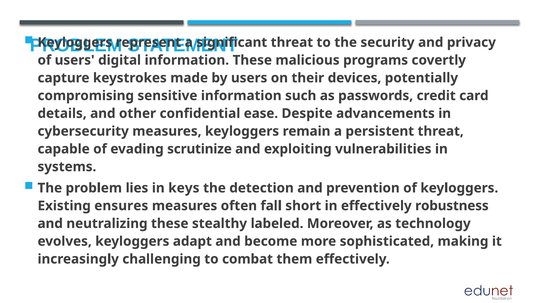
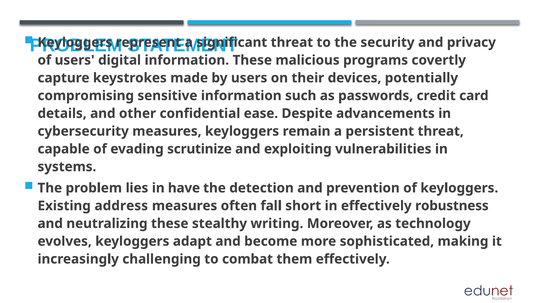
keys: keys -> have
ensures: ensures -> address
labeled: labeled -> writing
